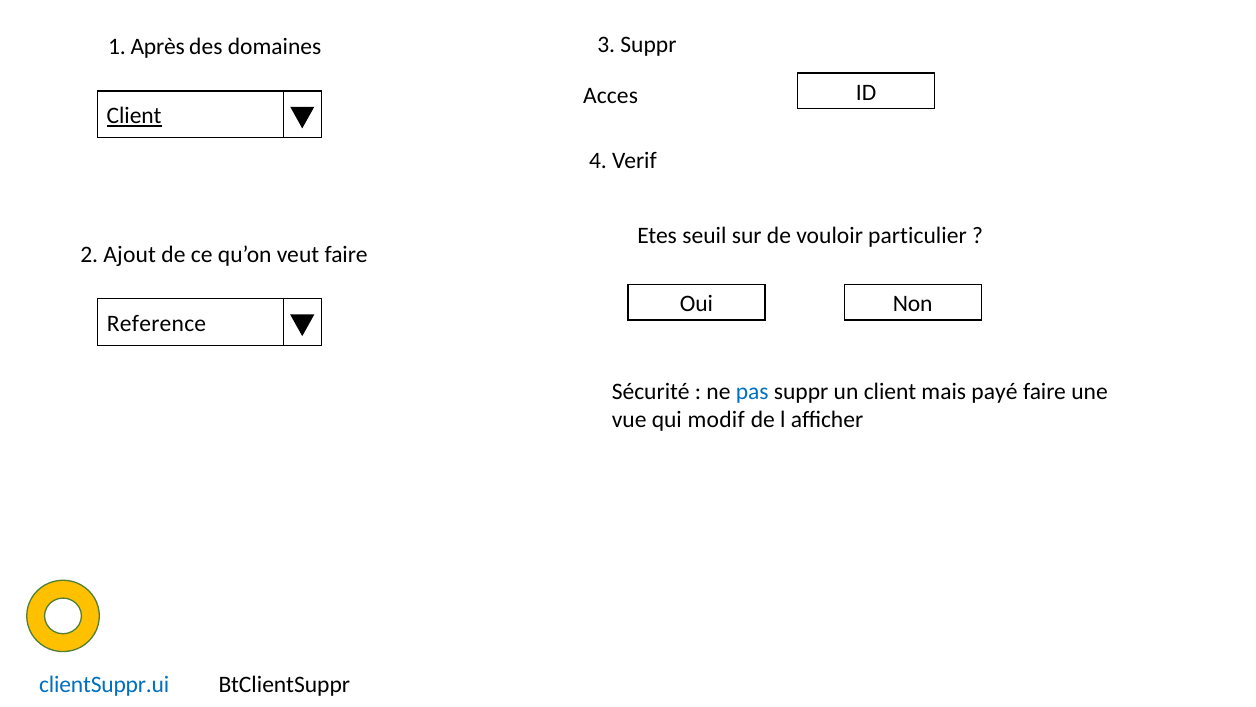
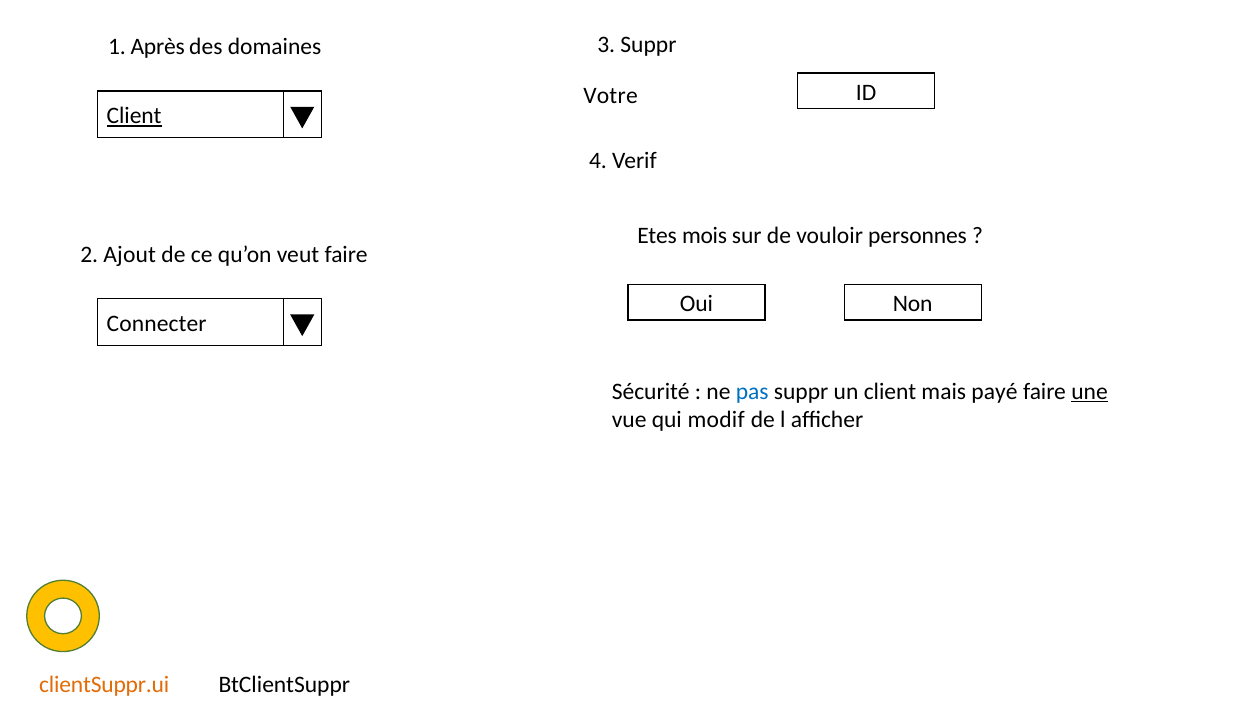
Acces: Acces -> Votre
seuil: seuil -> mois
particulier: particulier -> personnes
Reference: Reference -> Connecter
une underline: none -> present
clientSuppr.ui colour: blue -> orange
